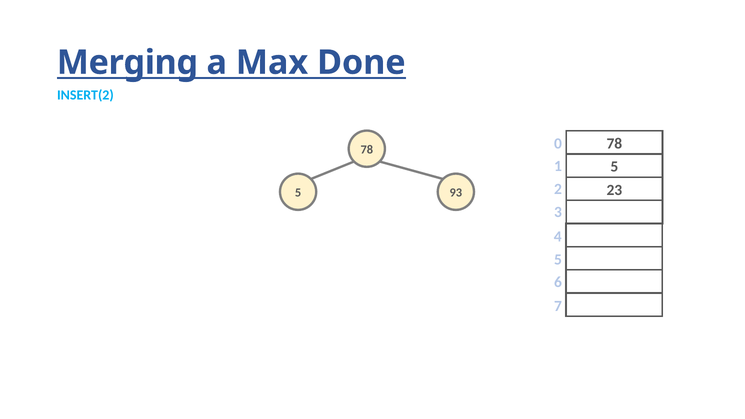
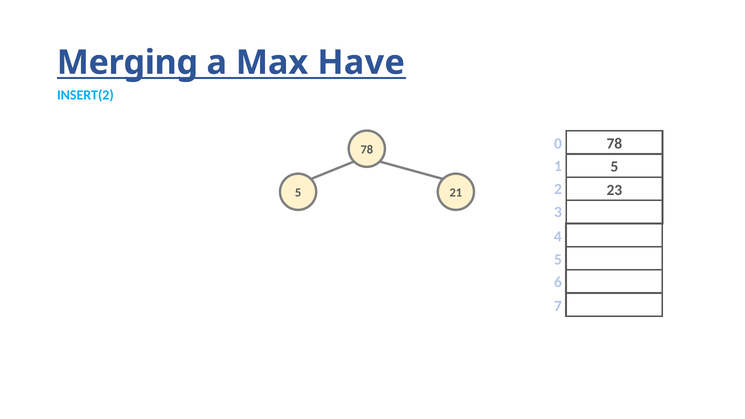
Done: Done -> Have
93: 93 -> 21
